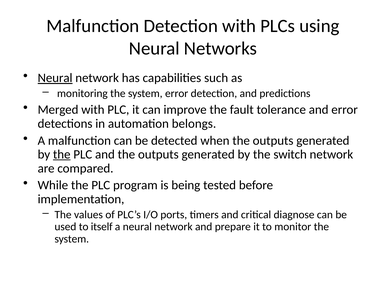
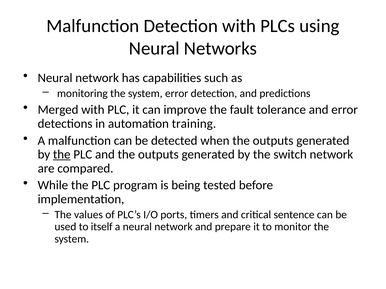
Neural at (55, 78) underline: present -> none
belongs: belongs -> training
diagnose: diagnose -> sentence
